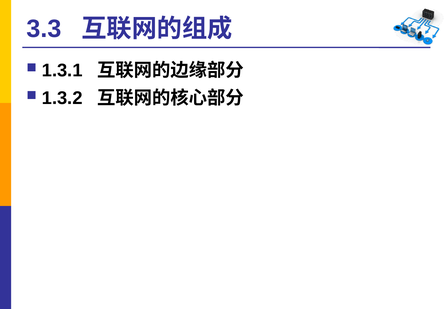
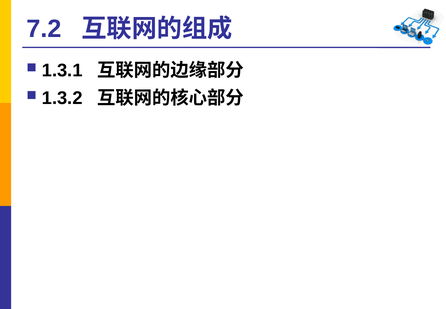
3.3: 3.3 -> 7.2
